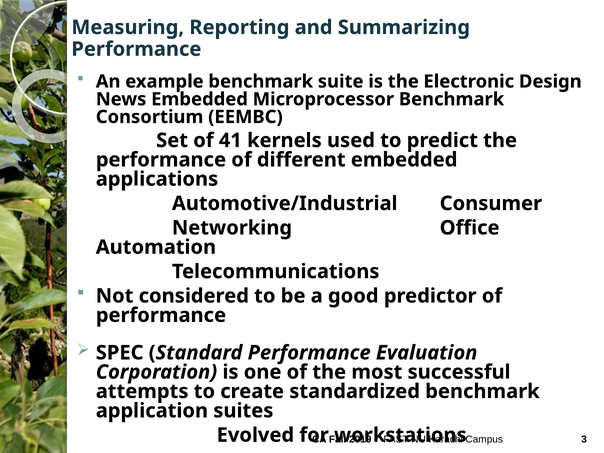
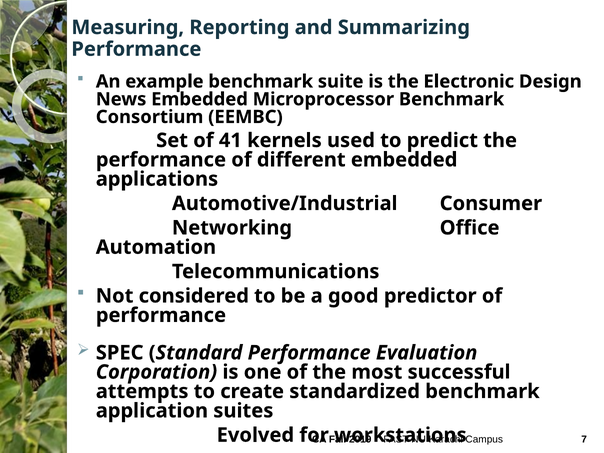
3: 3 -> 7
